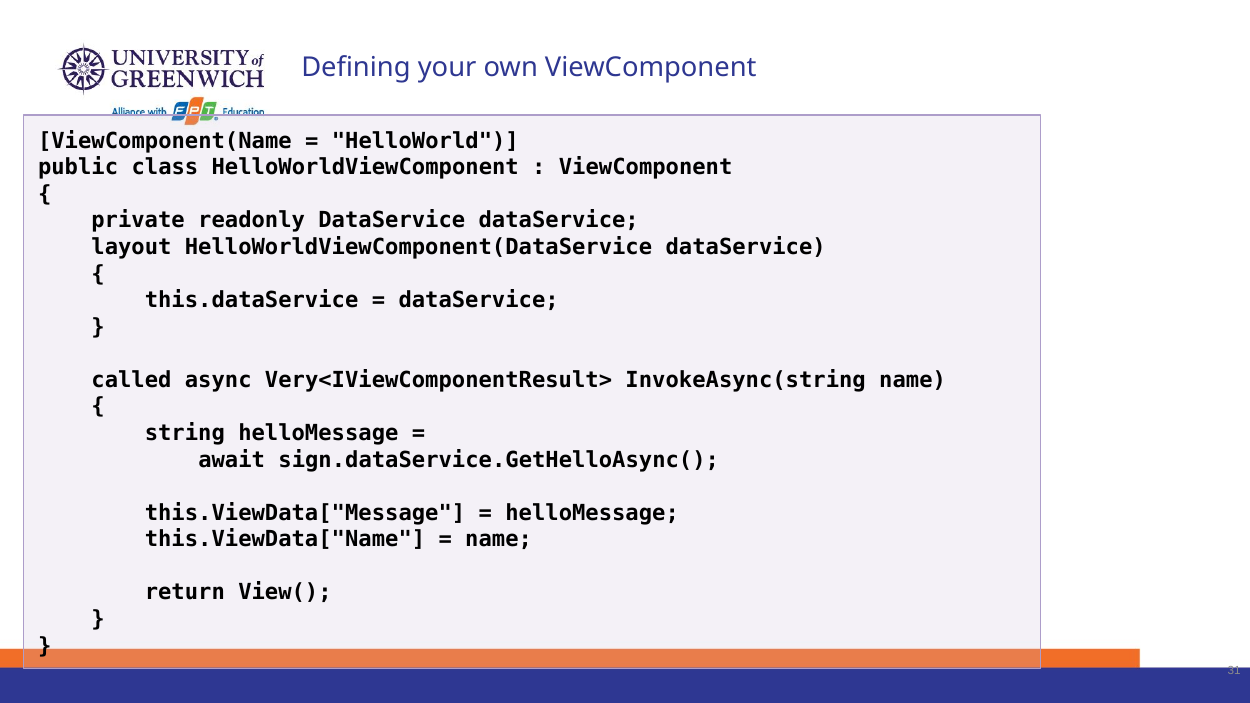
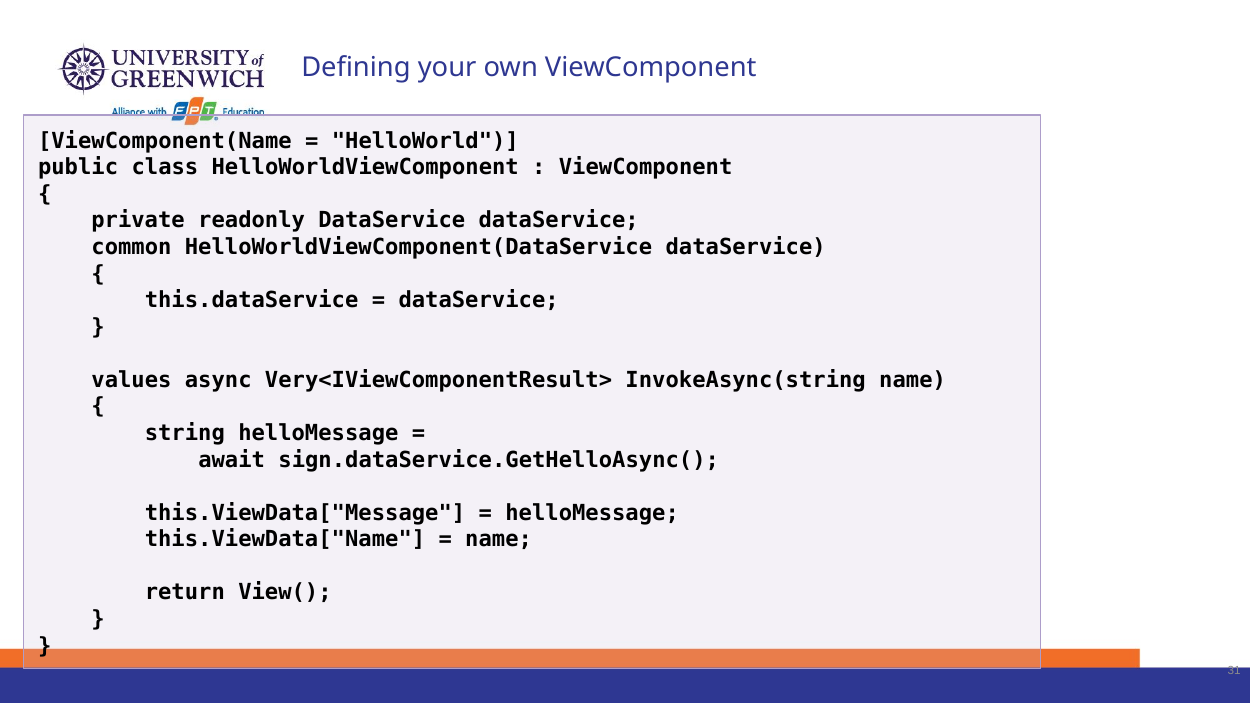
layout: layout -> common
called: called -> values
